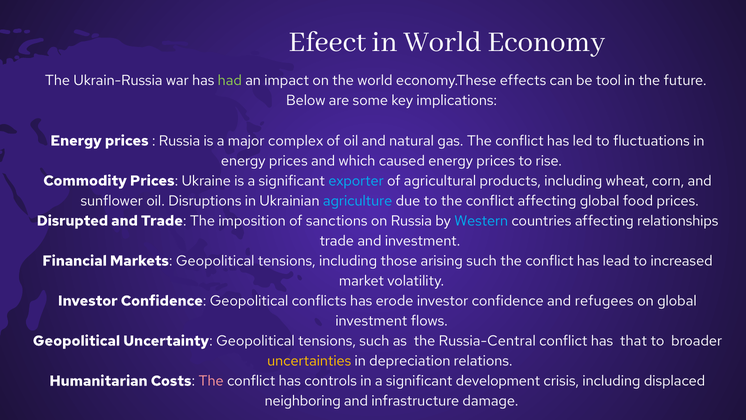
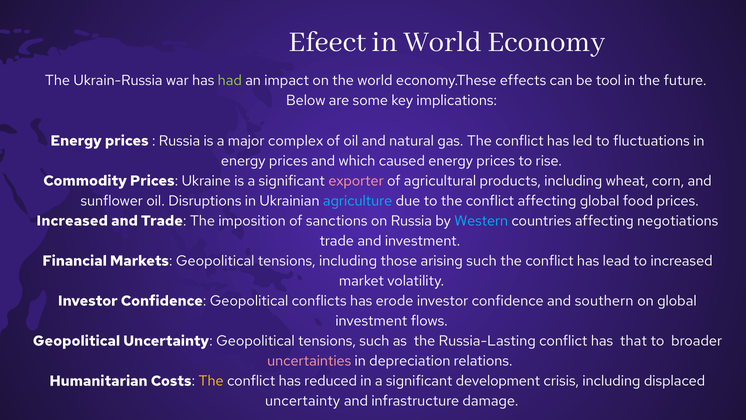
exporter colour: light blue -> pink
Disrupted at (72, 221): Disrupted -> Increased
relationships: relationships -> negotiations
refugees: refugees -> southern
Russia-Central: Russia-Central -> Russia-Lasting
uncertainties colour: yellow -> pink
The at (211, 381) colour: pink -> yellow
controls: controls -> reduced
neighboring at (303, 401): neighboring -> uncertainty
